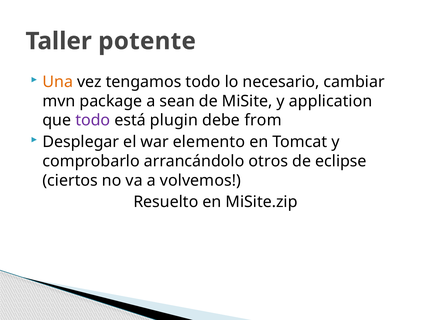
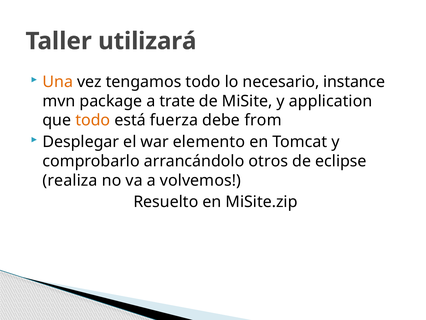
potente: potente -> utilizará
cambiar: cambiar -> instance
sean: sean -> trate
todo at (93, 120) colour: purple -> orange
plugin: plugin -> fuerza
ciertos: ciertos -> realiza
